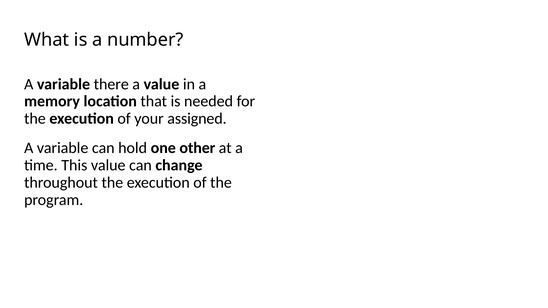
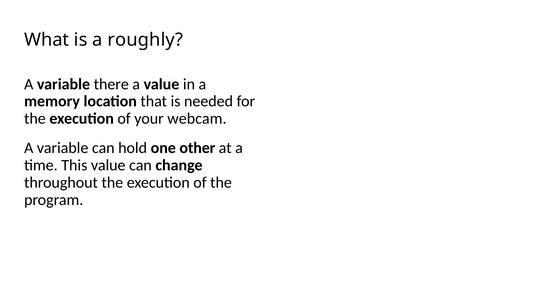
number: number -> roughly
assigned: assigned -> webcam
